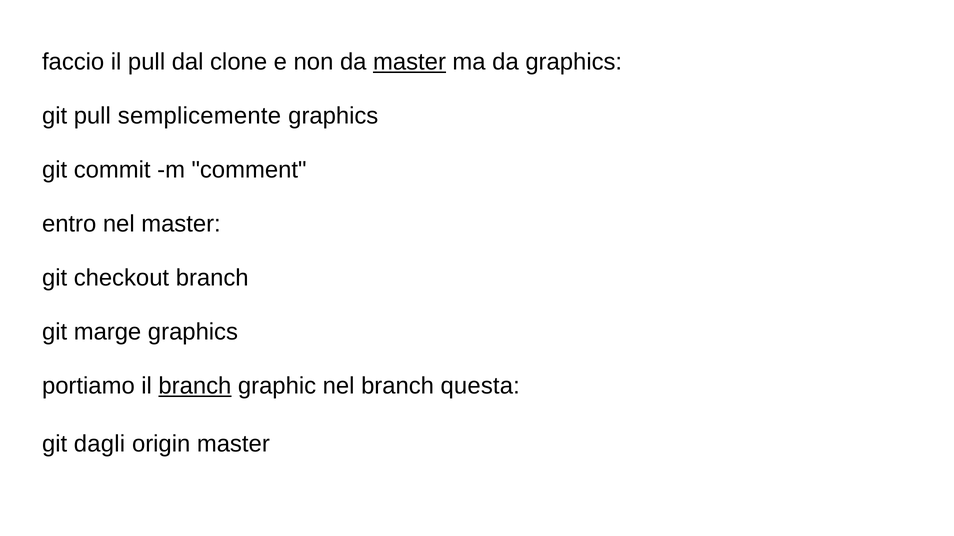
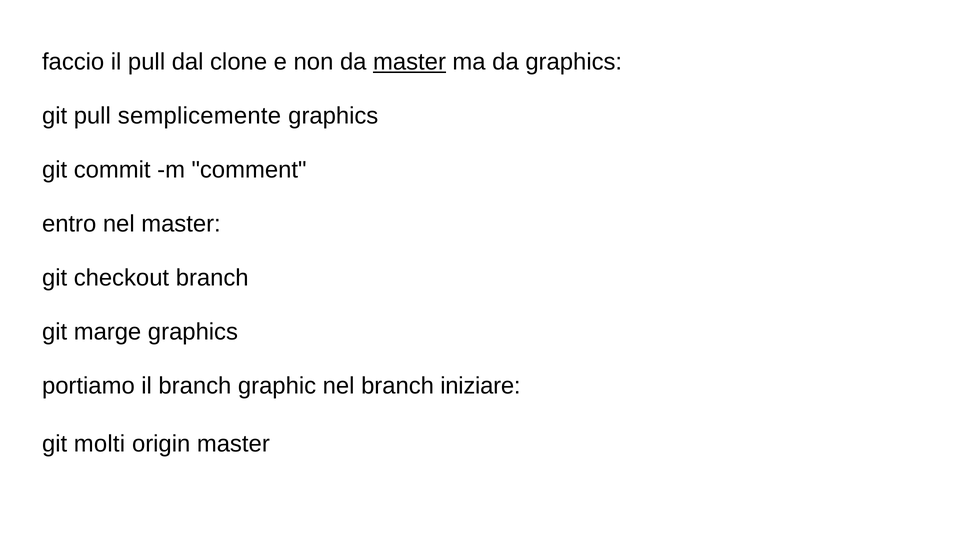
branch at (195, 386) underline: present -> none
questa: questa -> iniziare
dagli: dagli -> molti
